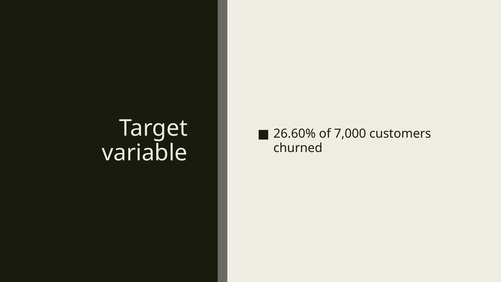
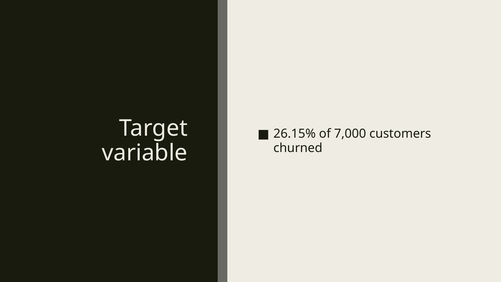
26.60%: 26.60% -> 26.15%
